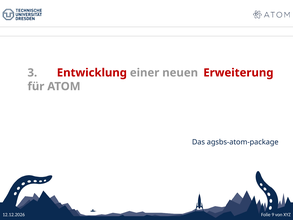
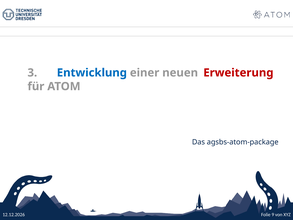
Entwicklung colour: red -> blue
